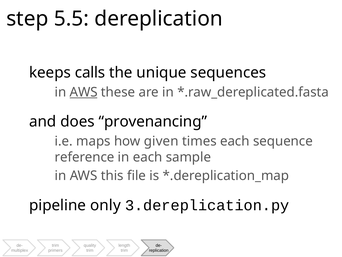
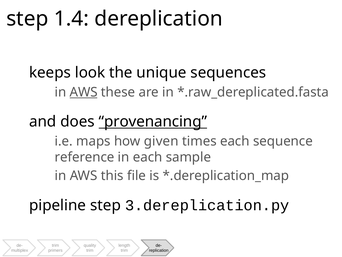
5.5: 5.5 -> 1.4
calls: calls -> look
provenancing underline: none -> present
pipeline only: only -> step
